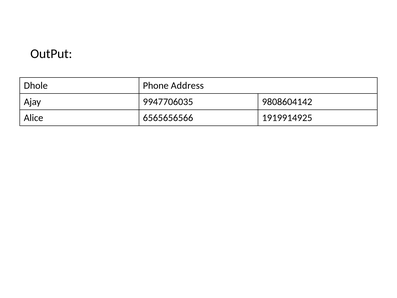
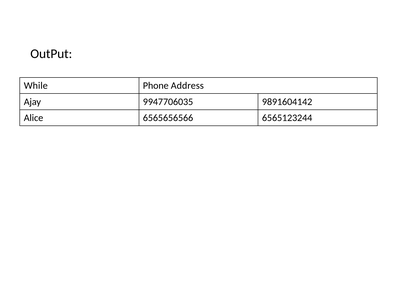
Dhole: Dhole -> While
9808604142: 9808604142 -> 9891604142
1919914925: 1919914925 -> 6565123244
